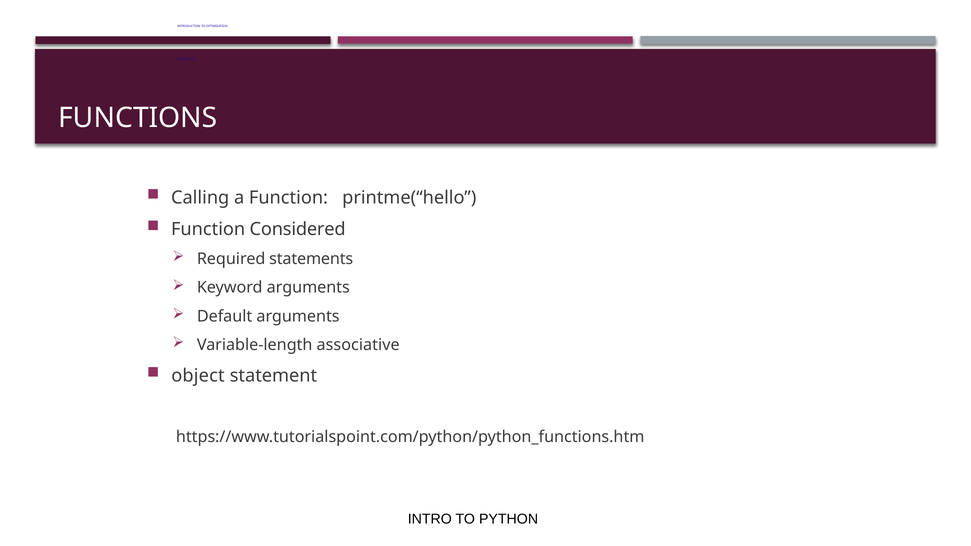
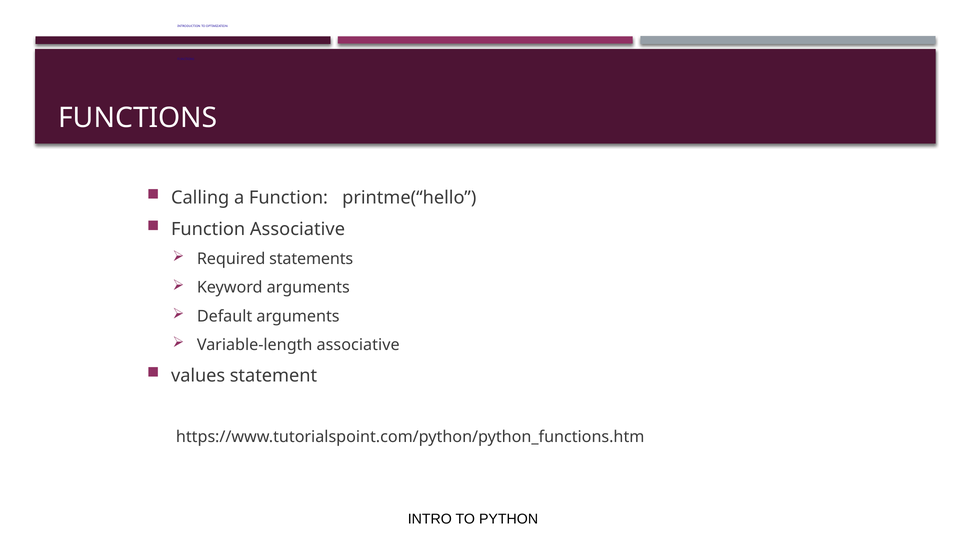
Function Considered: Considered -> Associative
object: object -> values
